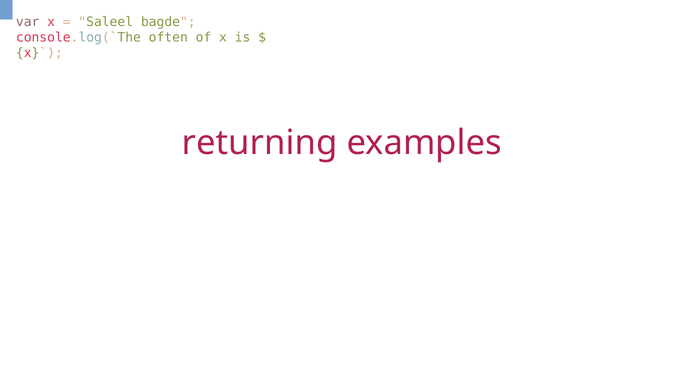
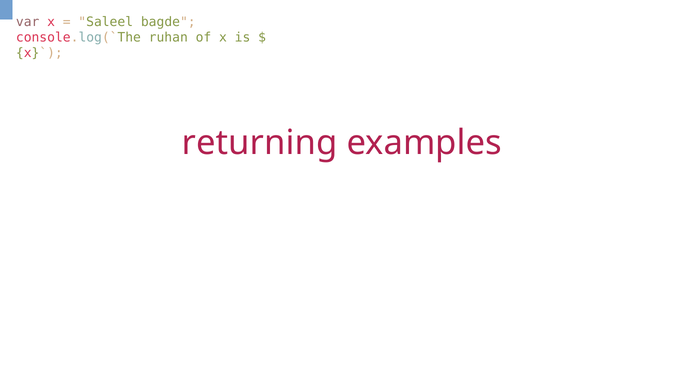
often: often -> ruhan
